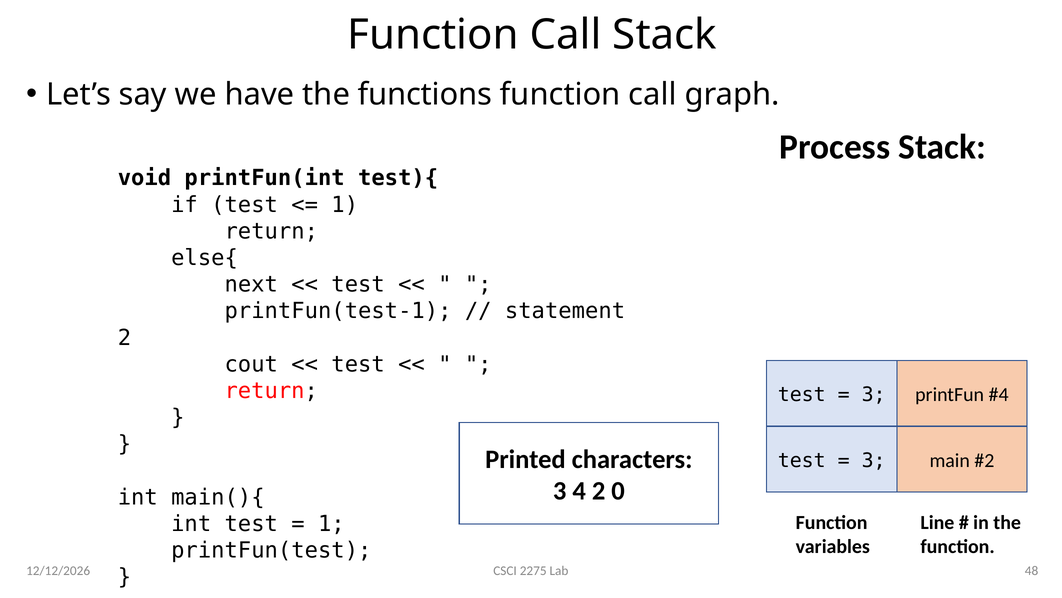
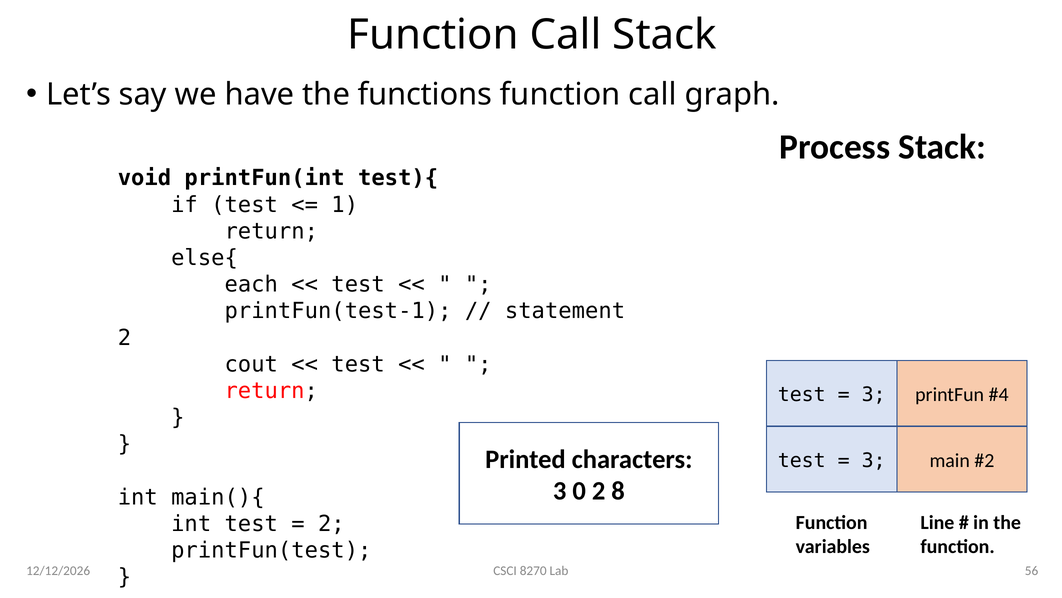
next: next -> each
4: 4 -> 0
0: 0 -> 8
1 at (331, 523): 1 -> 2
2275: 2275 -> 8270
48: 48 -> 56
